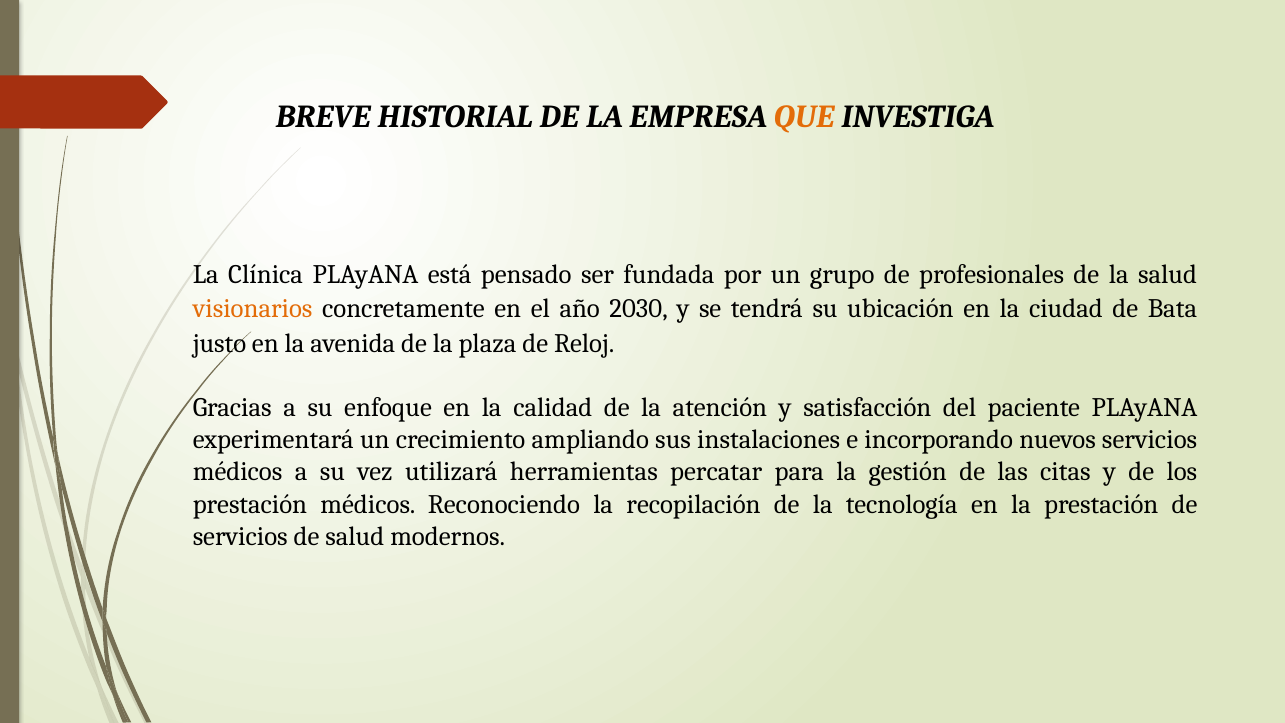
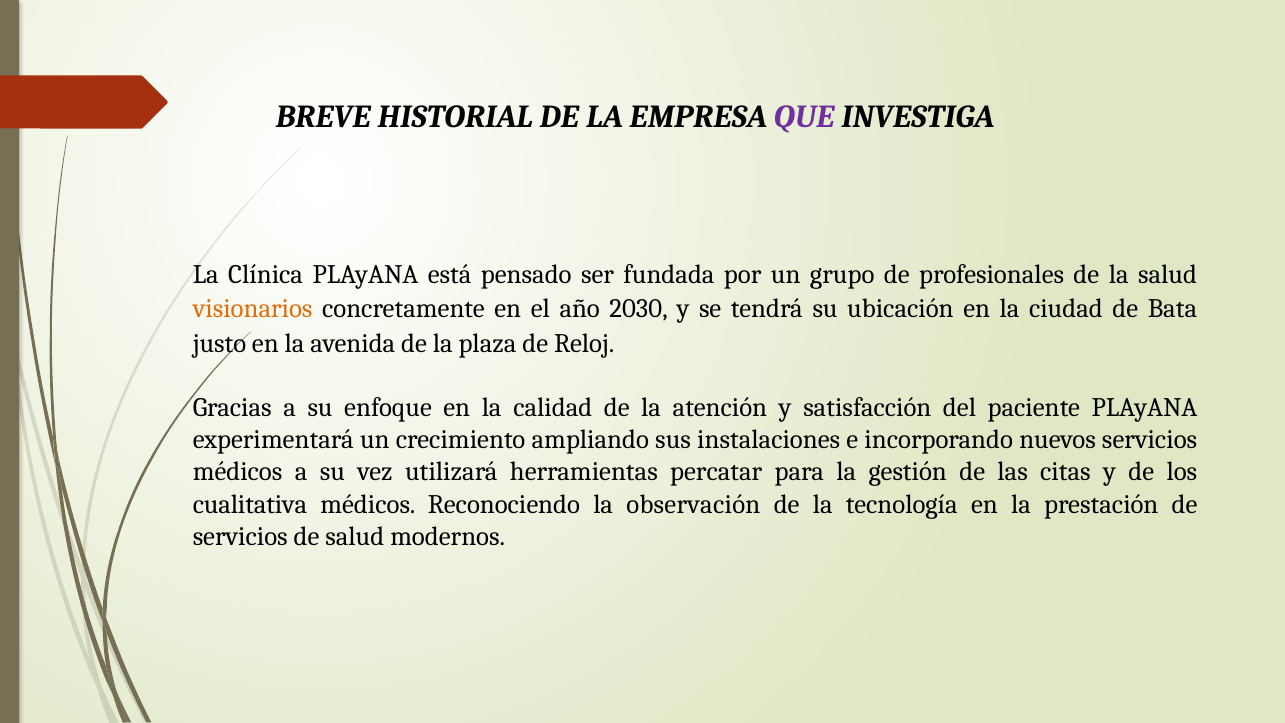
QUE colour: orange -> purple
prestación at (250, 504): prestación -> cualitativa
recopilación: recopilación -> observación
